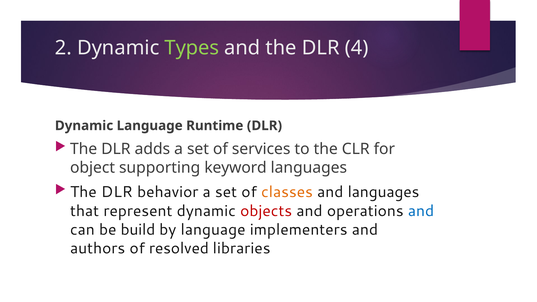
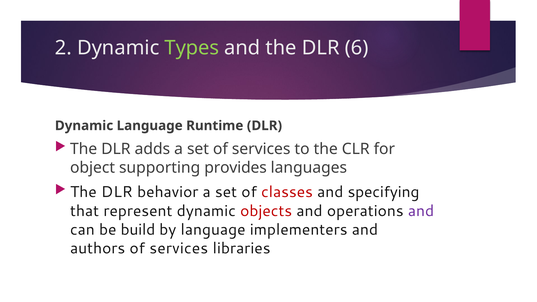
4: 4 -> 6
keyword: keyword -> provides
classes colour: orange -> red
and languages: languages -> specifying
and at (421, 211) colour: blue -> purple
authors of resolved: resolved -> services
